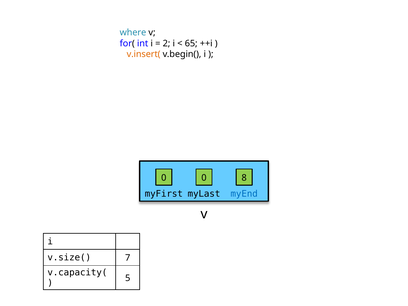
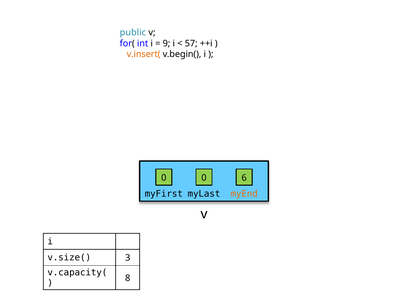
where: where -> public
2: 2 -> 9
65: 65 -> 57
8: 8 -> 6
myEnd colour: blue -> orange
7: 7 -> 3
5: 5 -> 8
